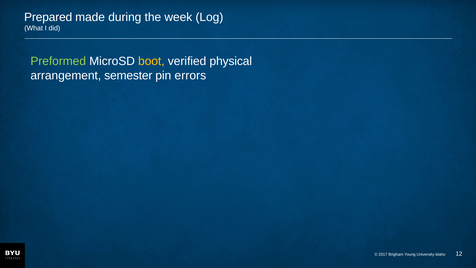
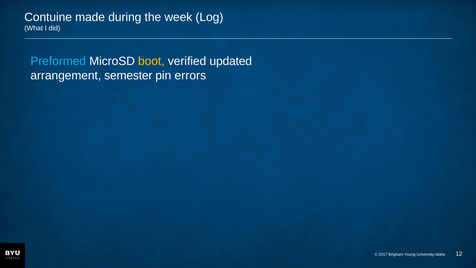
Prepared: Prepared -> Contuine
Preformed colour: light green -> light blue
physical: physical -> updated
